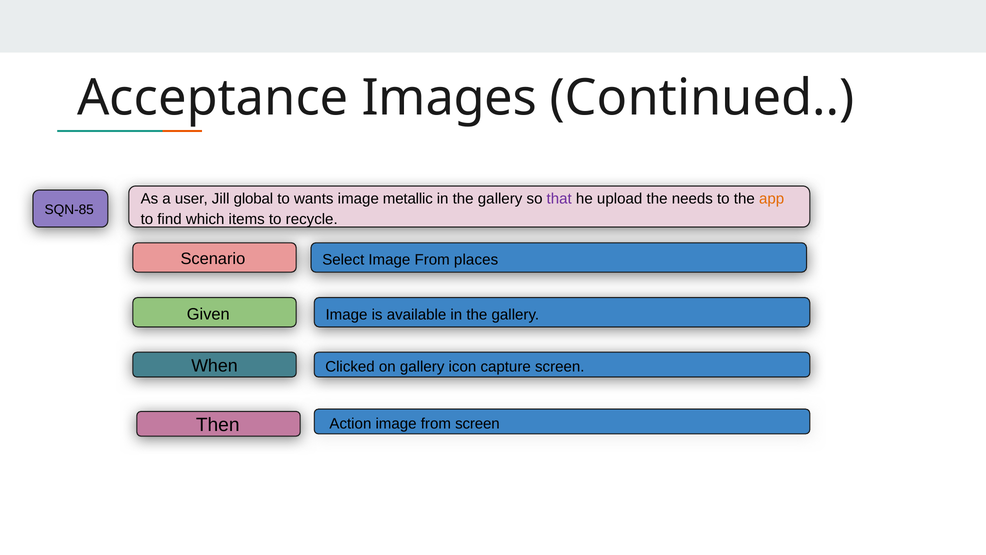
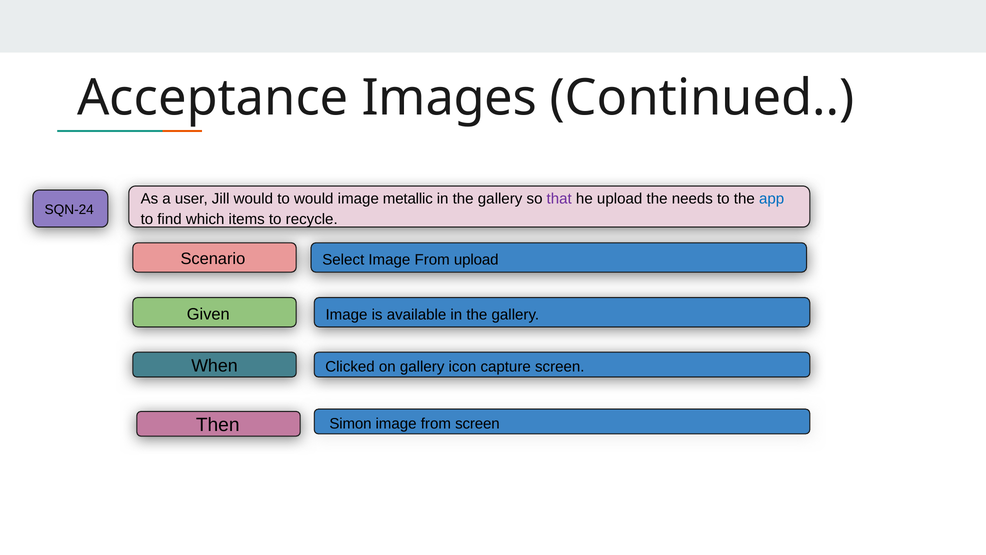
Jill global: global -> would
to wants: wants -> would
app colour: orange -> blue
SQN-85: SQN-85 -> SQN-24
From places: places -> upload
Action: Action -> Simon
